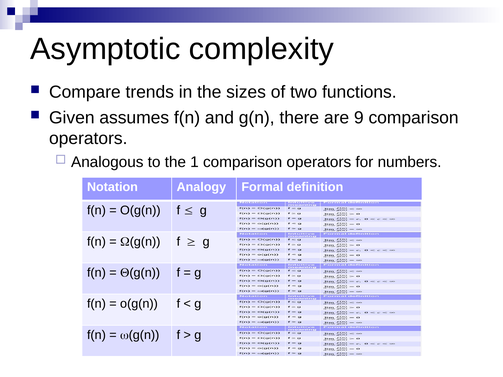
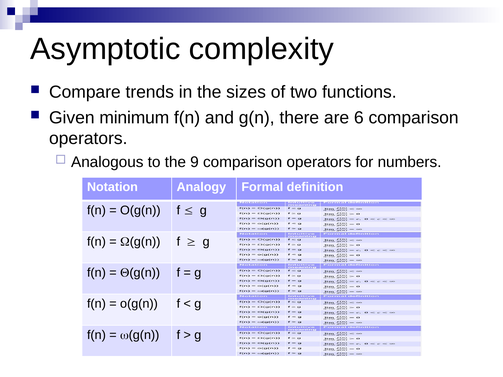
assumes: assumes -> minimum
9: 9 -> 6
1: 1 -> 9
